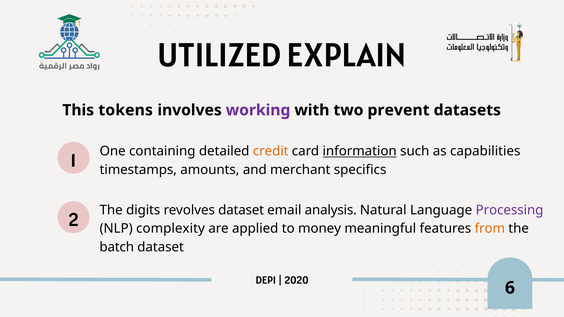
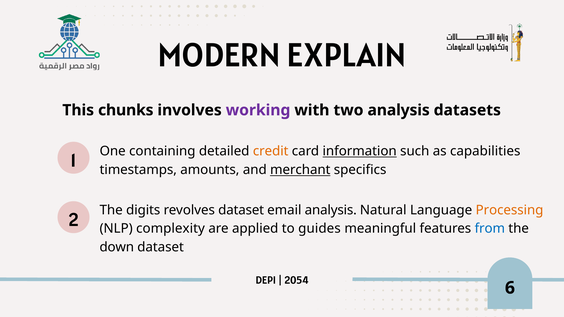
UTILIZED: UTILIZED -> MODERN
tokens: tokens -> chunks
two prevent: prevent -> analysis
merchant underline: none -> present
Processing colour: purple -> orange
money: money -> guides
from colour: orange -> blue
batch: batch -> down
2020: 2020 -> 2054
